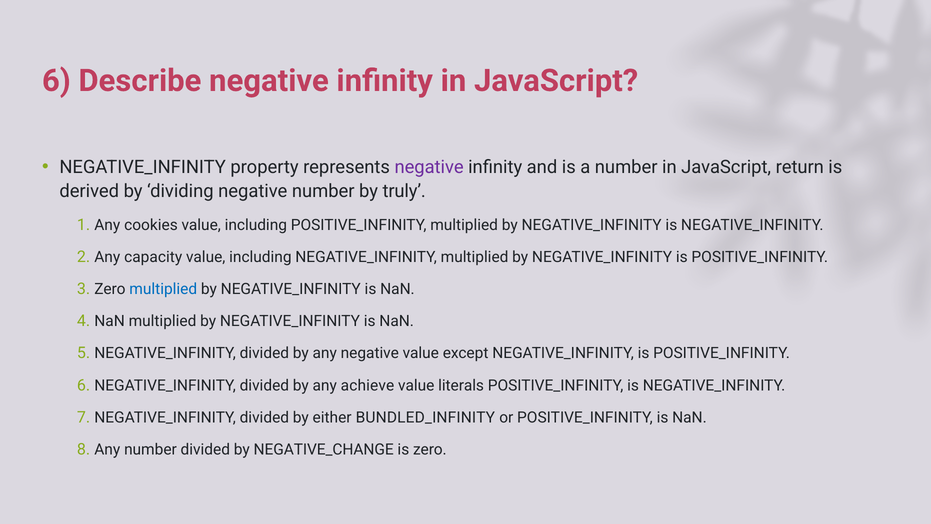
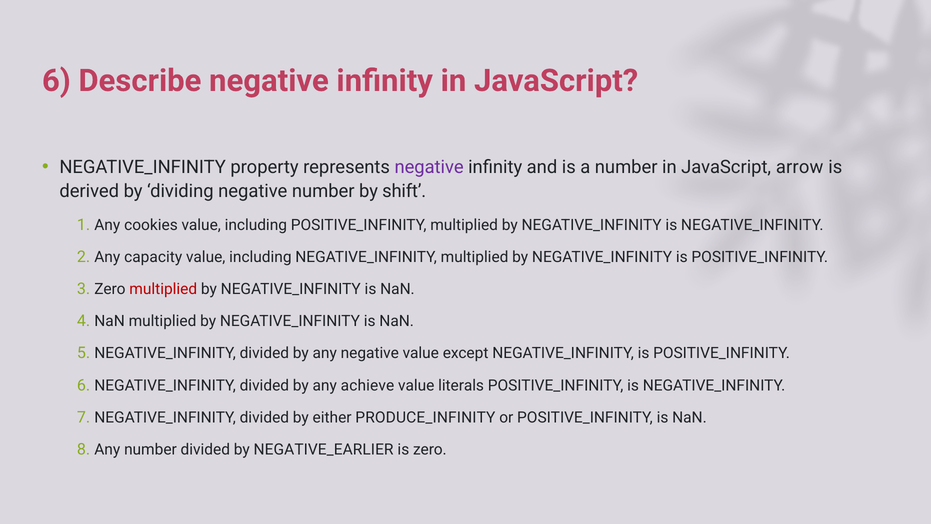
return: return -> arrow
truly: truly -> shift
multiplied at (163, 289) colour: blue -> red
BUNDLED_INFINITY: BUNDLED_INFINITY -> PRODUCE_INFINITY
NEGATIVE_CHANGE: NEGATIVE_CHANGE -> NEGATIVE_EARLIER
